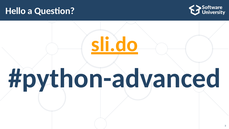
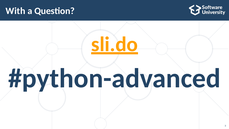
Hello: Hello -> With
